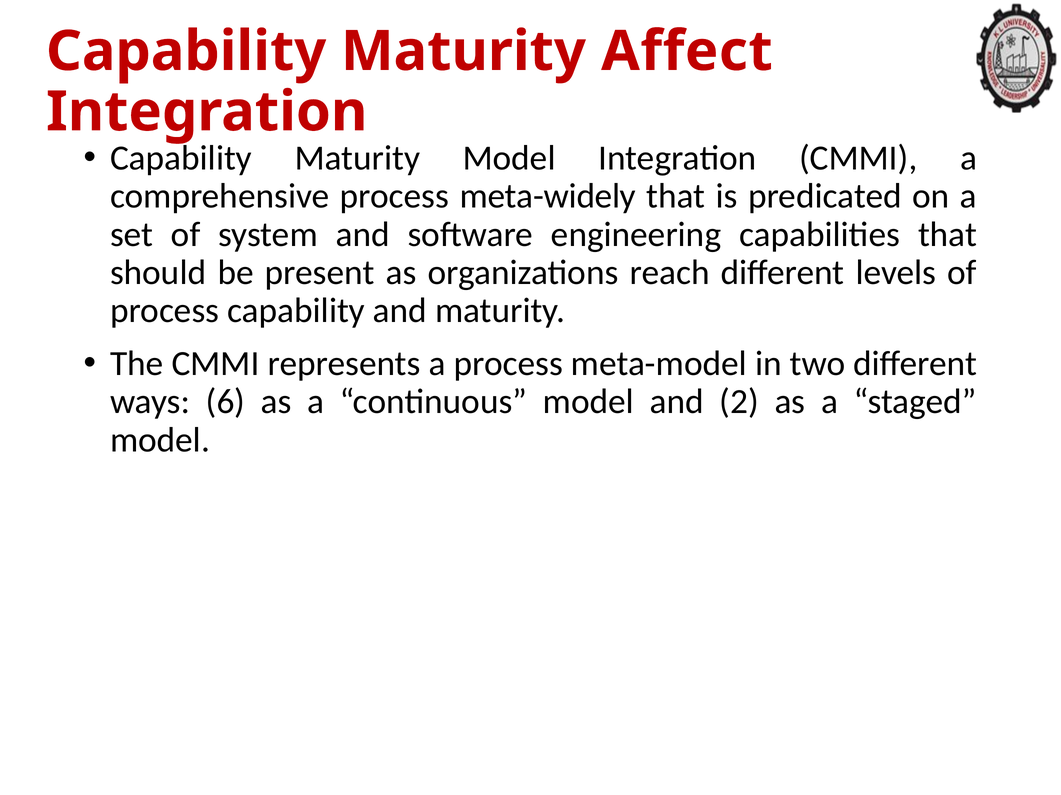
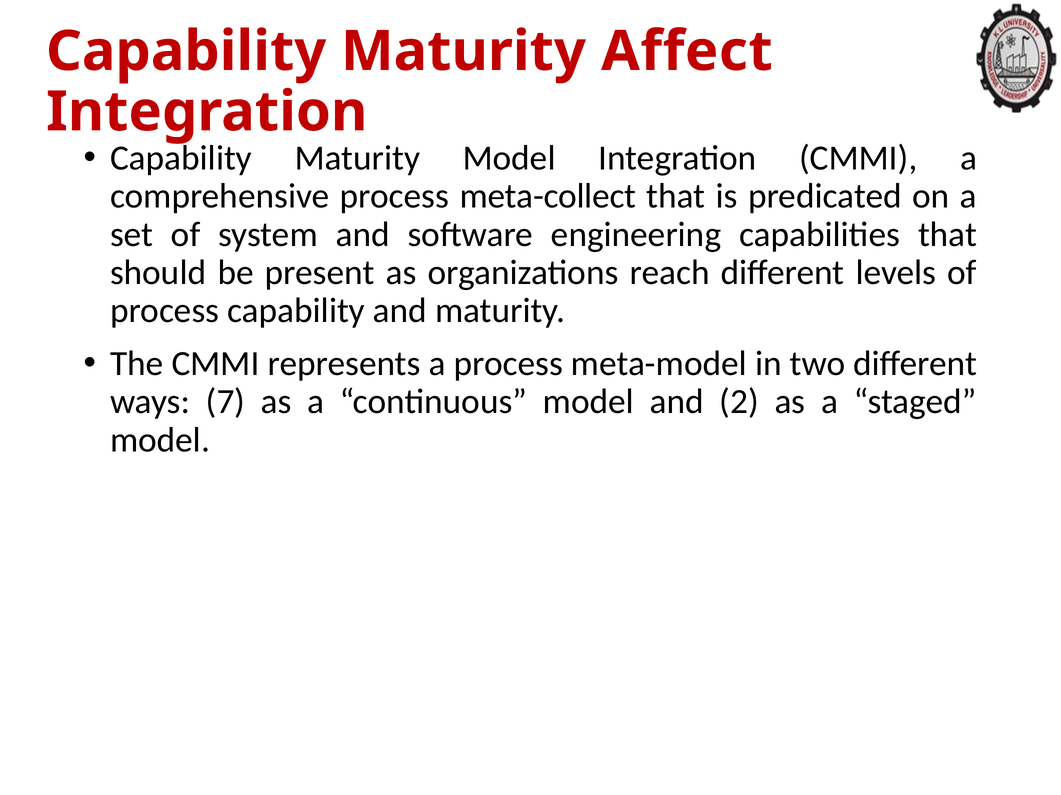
meta-widely: meta-widely -> meta-collect
6: 6 -> 7
